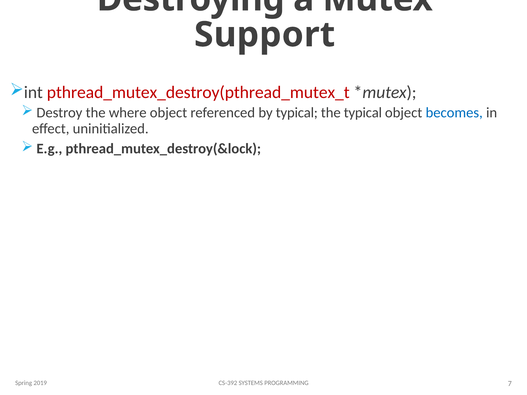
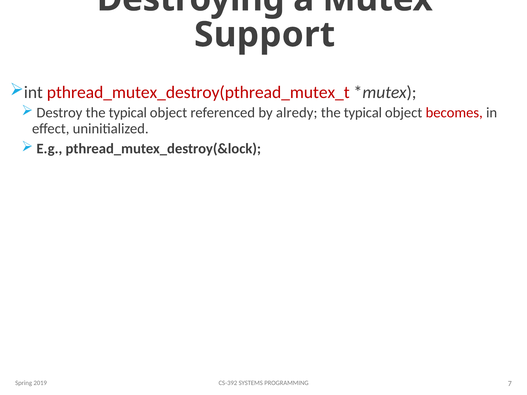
Destroy the where: where -> typical
by typical: typical -> alredy
becomes colour: blue -> red
